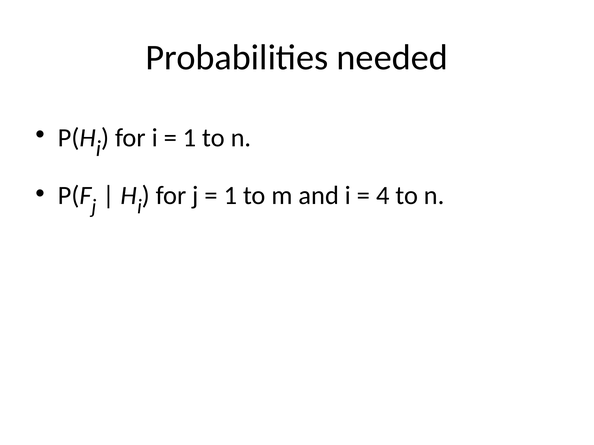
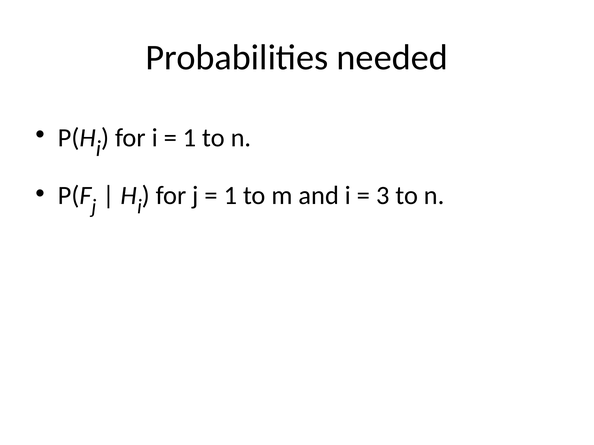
4: 4 -> 3
